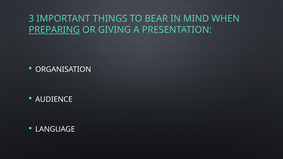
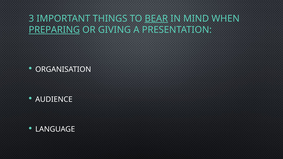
BEAR underline: none -> present
